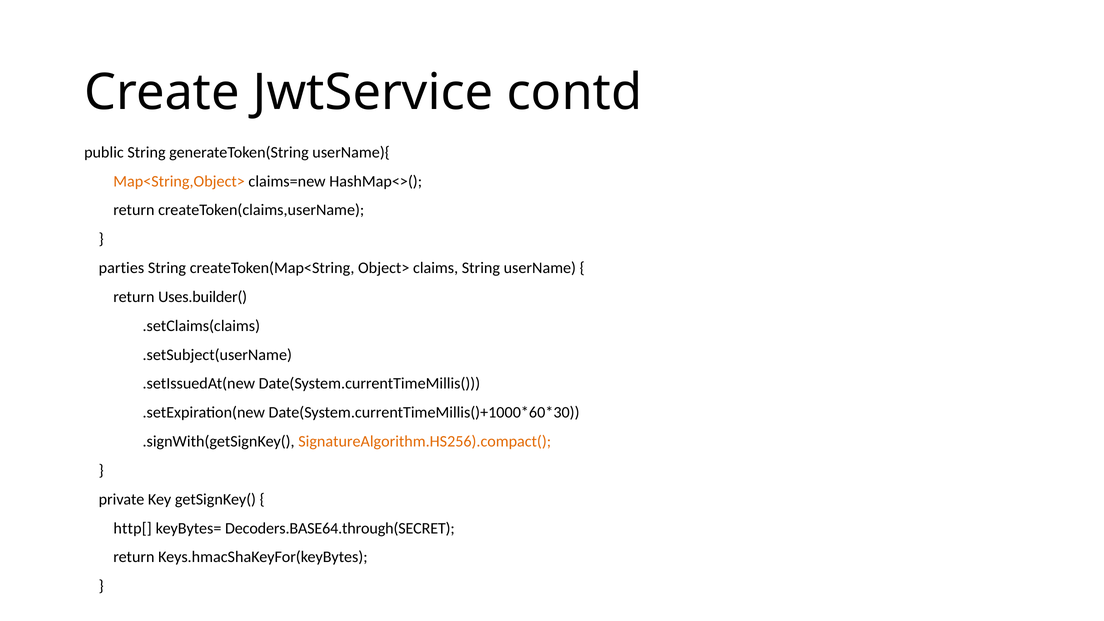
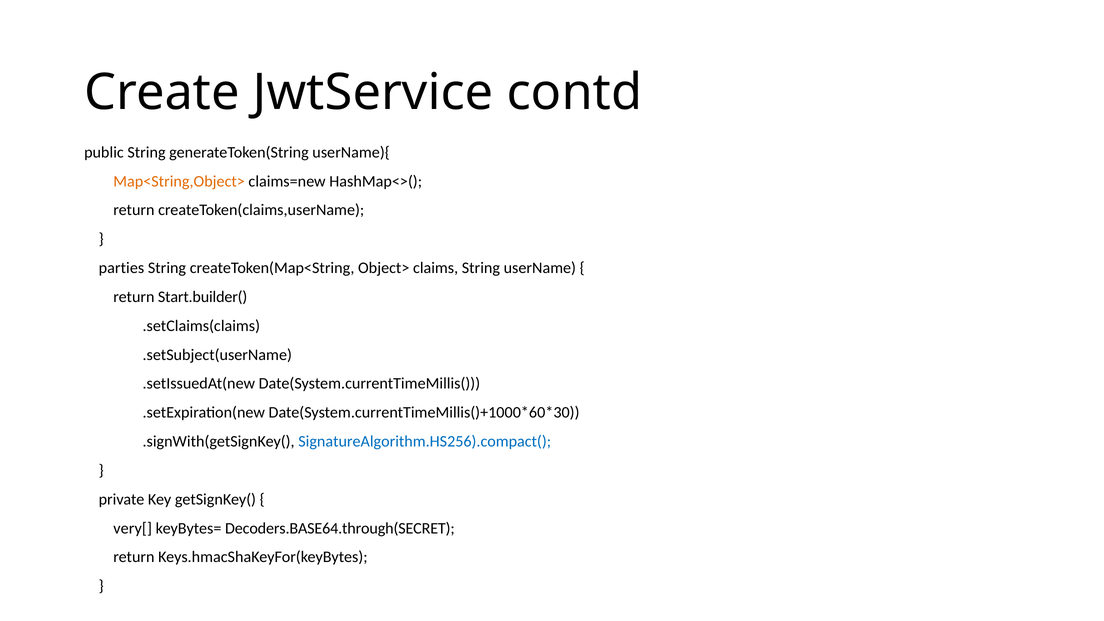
Uses.builder(: Uses.builder( -> Start.builder(
SignatureAlgorithm.HS256).compact( colour: orange -> blue
http[: http[ -> very[
